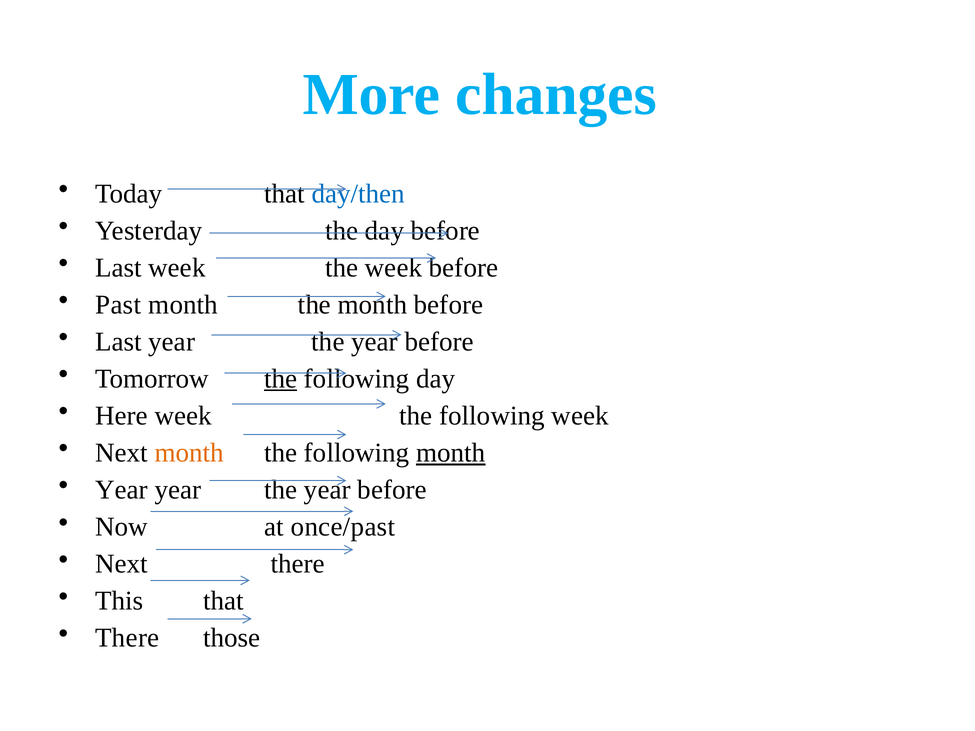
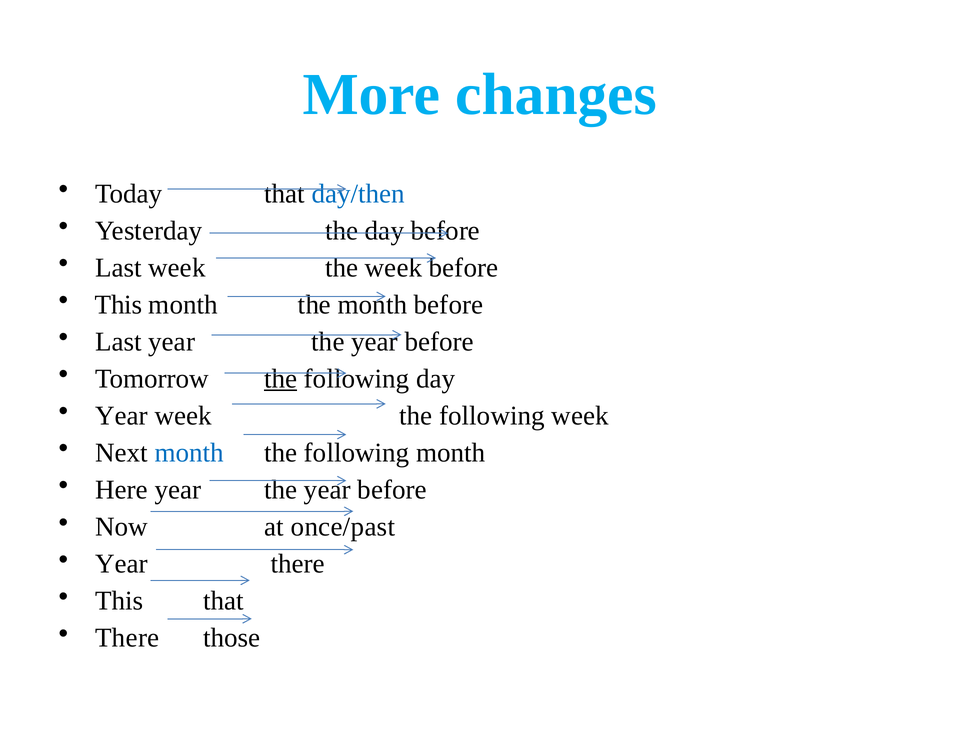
Past at (118, 305): Past -> This
Here at (121, 416): Here -> Year
month at (189, 453) colour: orange -> blue
month at (451, 453) underline: present -> none
Year at (121, 490): Year -> Here
Next at (121, 564): Next -> Year
